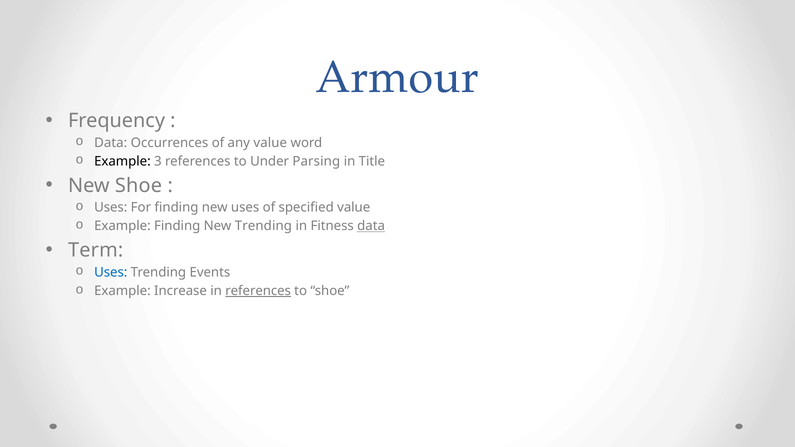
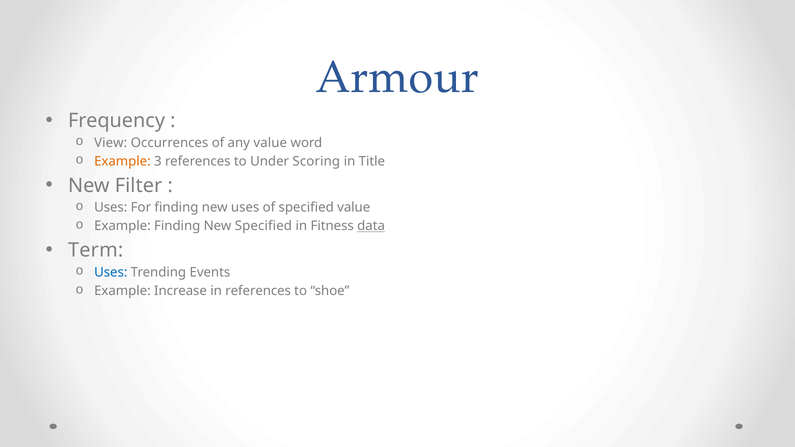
Data at (111, 143): Data -> View
Example at (122, 161) colour: black -> orange
Parsing: Parsing -> Scoring
New Shoe: Shoe -> Filter
New Trending: Trending -> Specified
references at (258, 291) underline: present -> none
